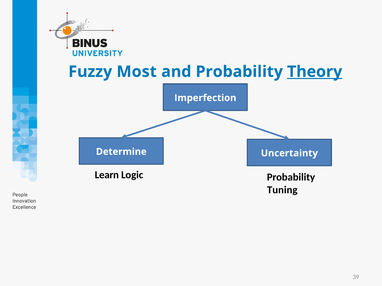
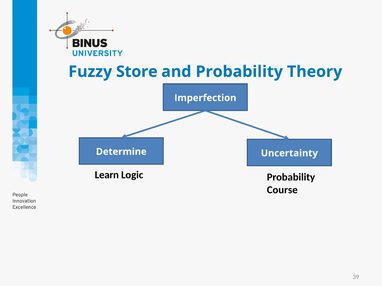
Most: Most -> Store
Theory underline: present -> none
Tuning: Tuning -> Course
